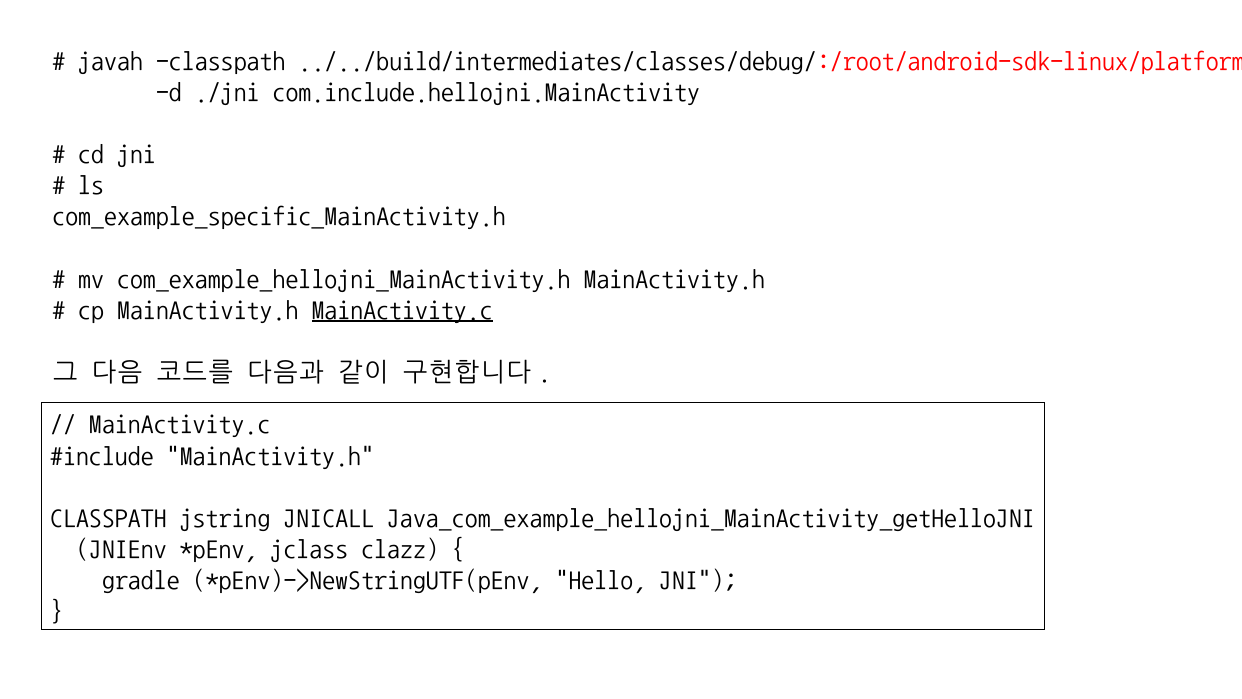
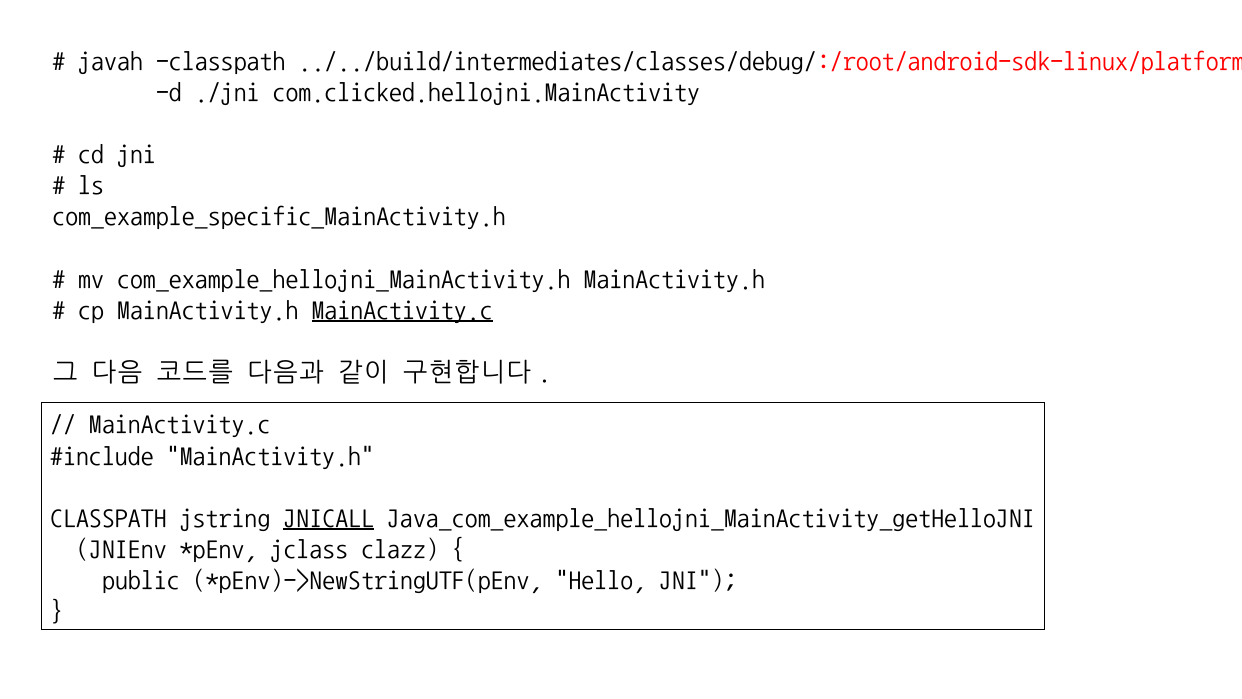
com.include.hellojni.MainActivity: com.include.hellojni.MainActivity -> com.clicked.hellojni.MainActivity
JNICALL underline: none -> present
gradle: gradle -> public
